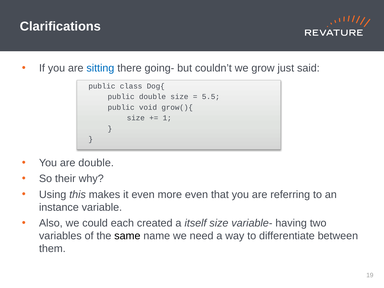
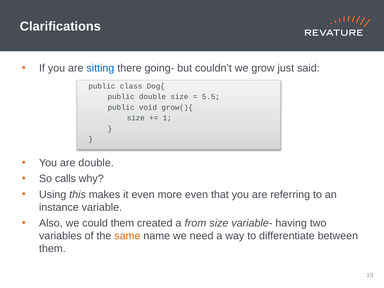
their: their -> calls
could each: each -> them
itself: itself -> from
same colour: black -> orange
